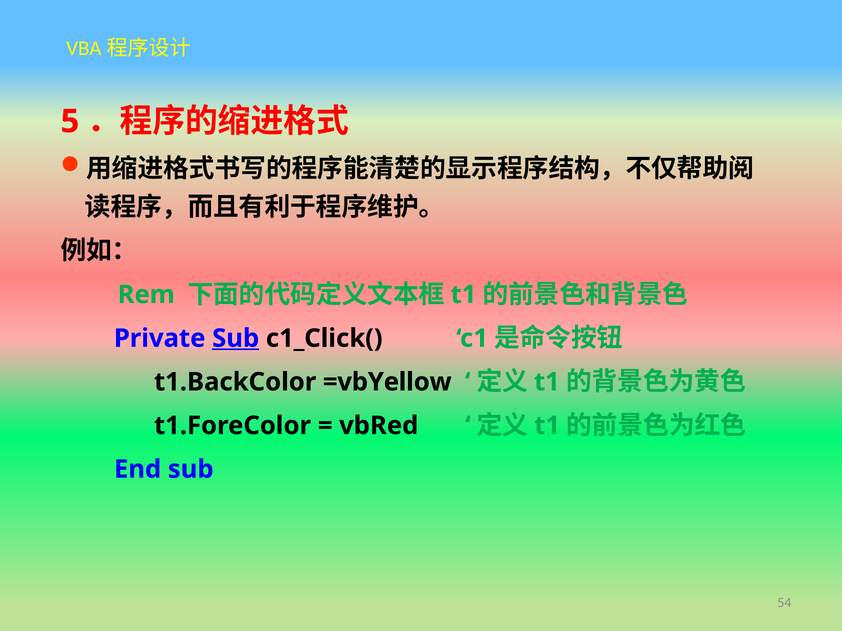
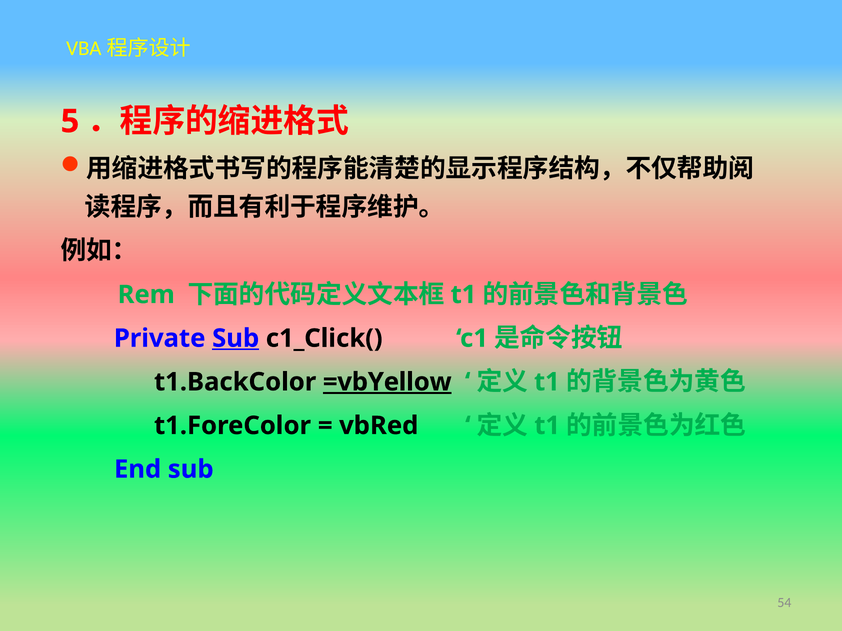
=vbYellow underline: none -> present
